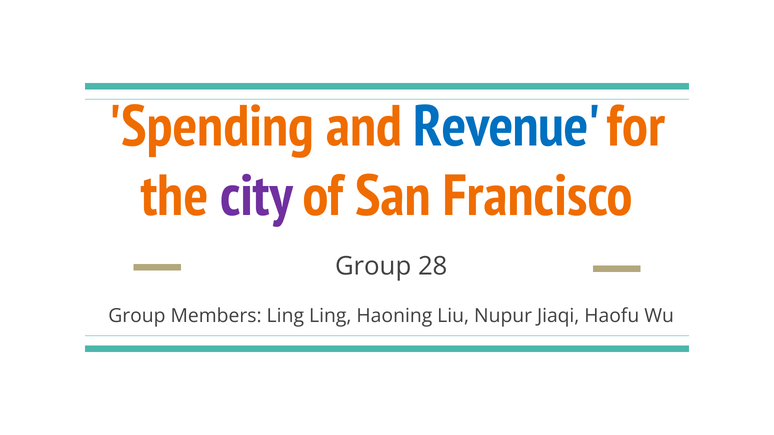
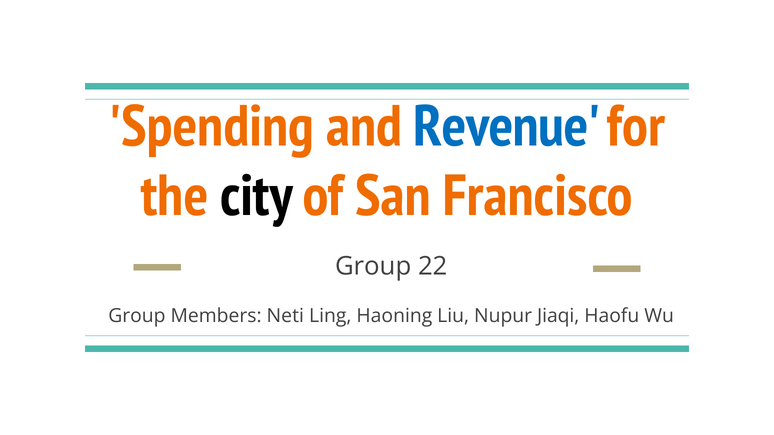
city colour: purple -> black
28: 28 -> 22
Members Ling: Ling -> Neti
